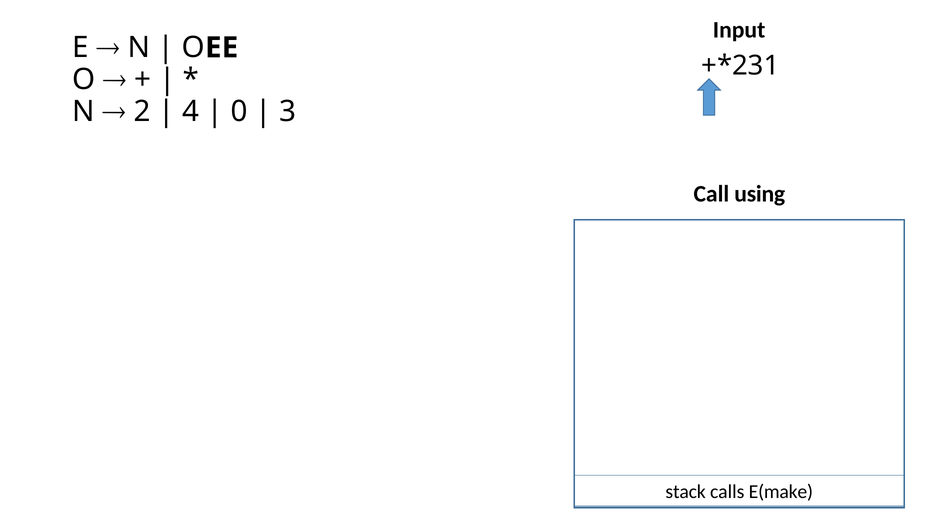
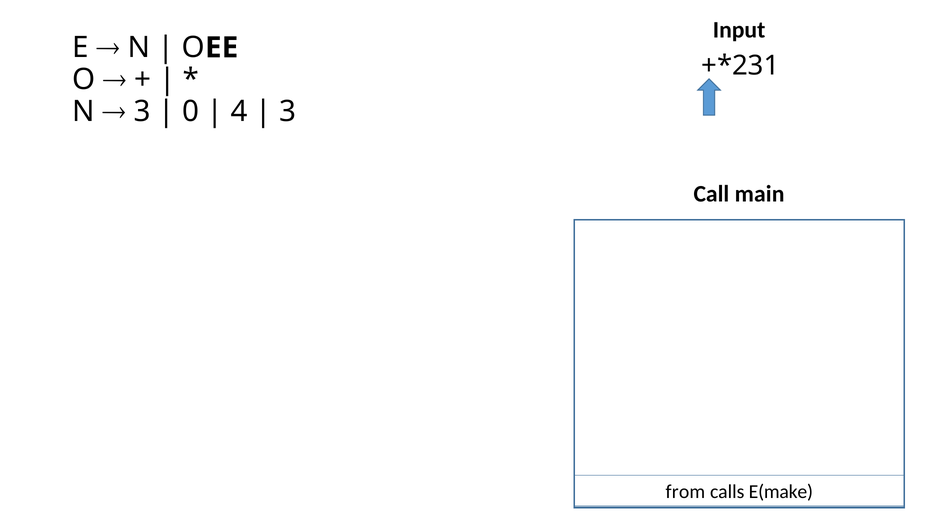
2 at (142, 111): 2 -> 3
4: 4 -> 0
0: 0 -> 4
using: using -> main
stack: stack -> from
